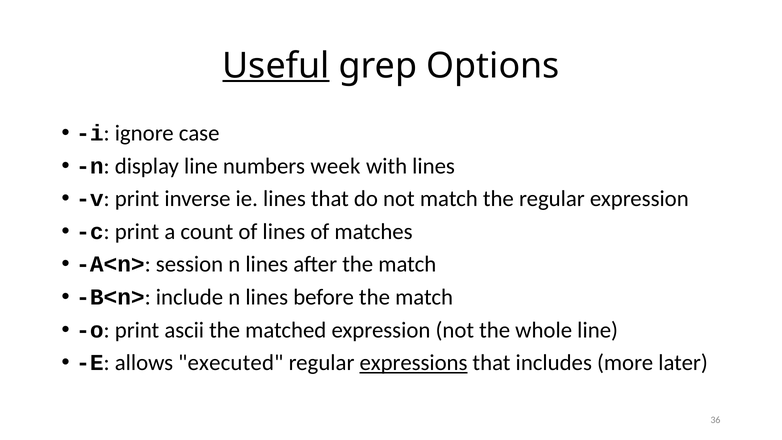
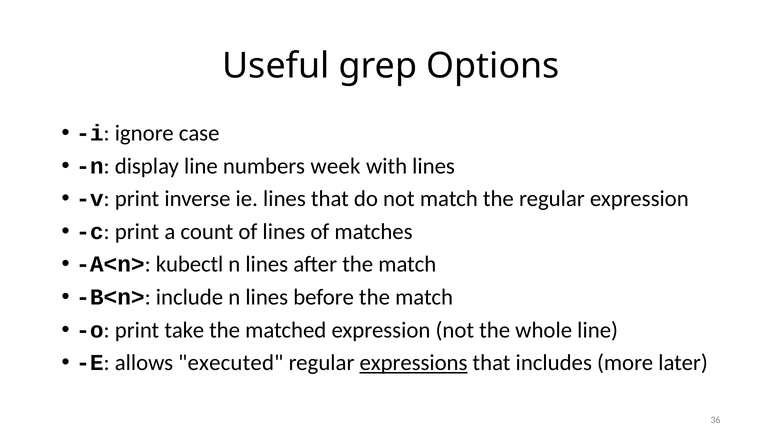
Useful underline: present -> none
session: session -> kubectl
ascii: ascii -> take
